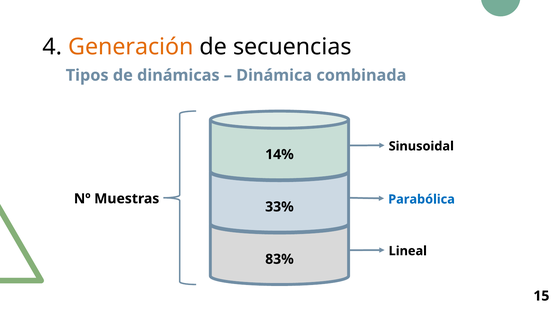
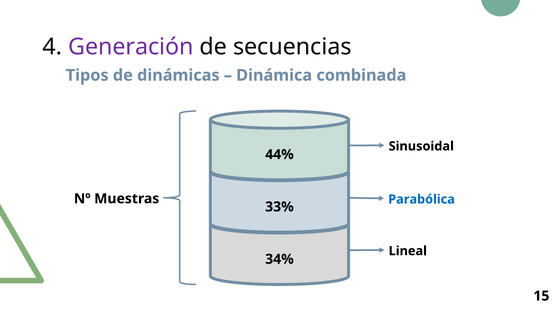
Generación colour: orange -> purple
14%: 14% -> 44%
83%: 83% -> 34%
